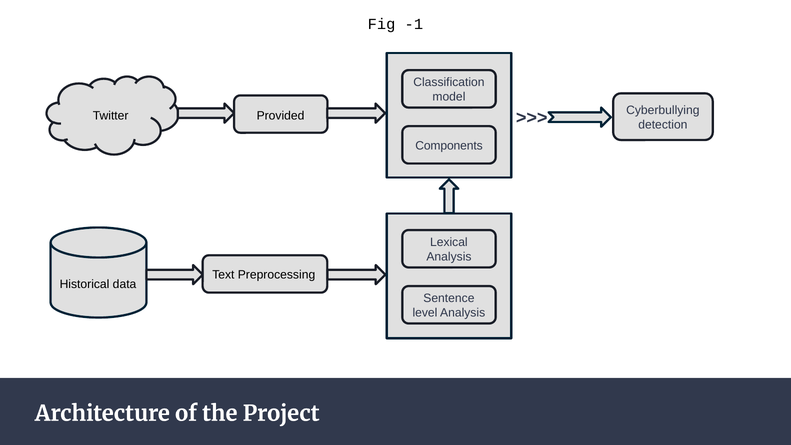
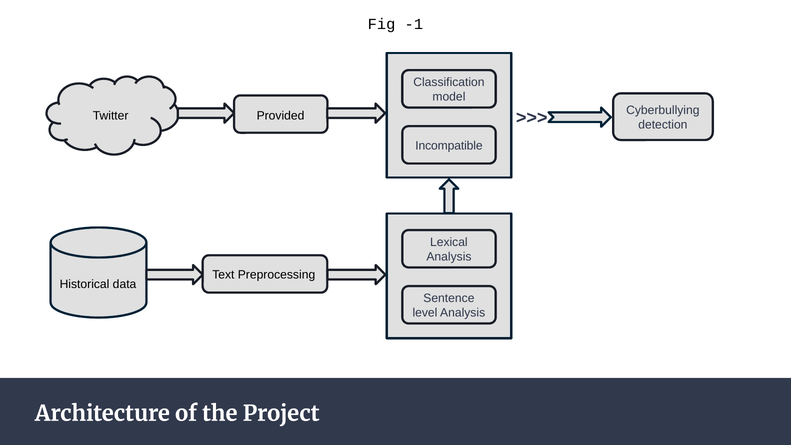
Components: Components -> Incompatible
